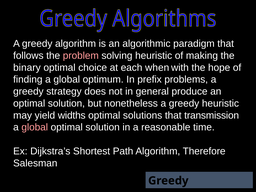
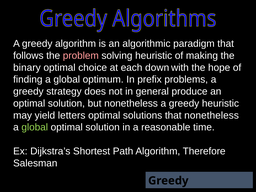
when: when -> down
widths: widths -> letters
that transmission: transmission -> nonetheless
global at (35, 127) colour: pink -> light green
